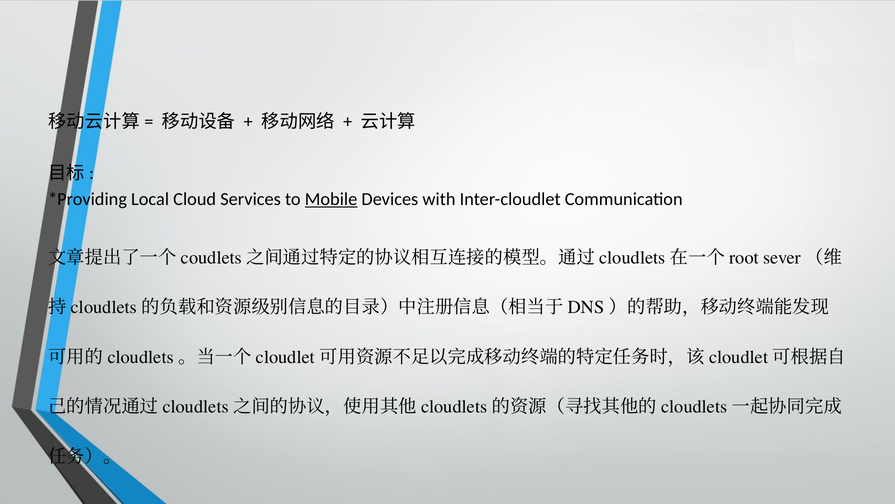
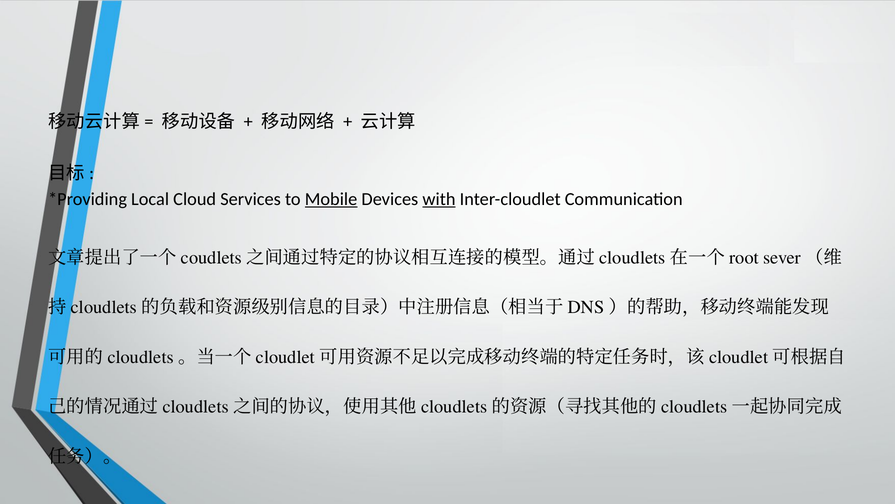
with underline: none -> present
